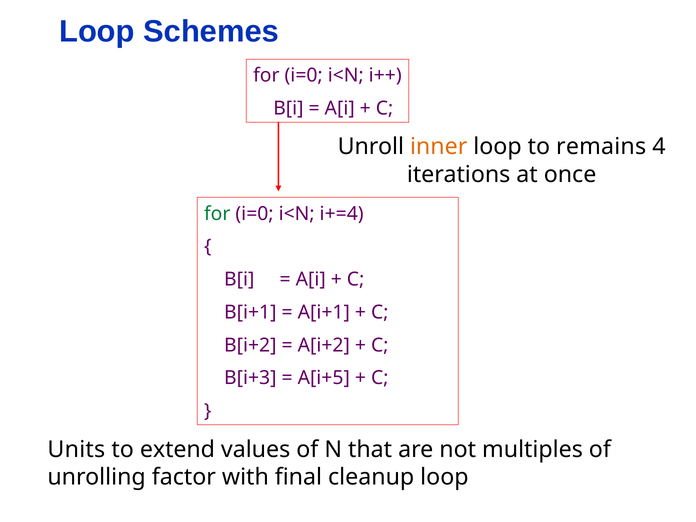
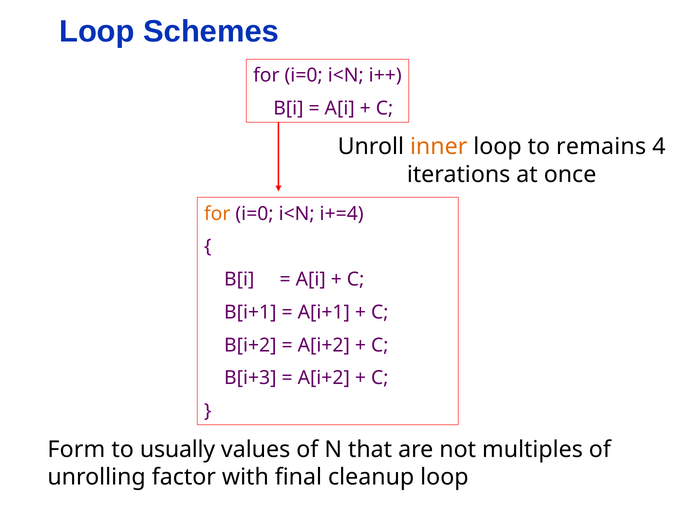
for at (217, 214) colour: green -> orange
A[i+5 at (324, 378): A[i+5 -> A[i+2
Units: Units -> Form
extend: extend -> usually
